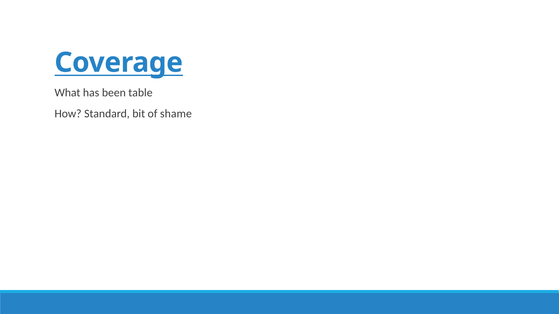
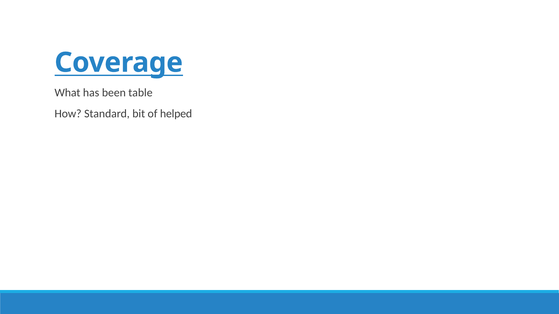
shame: shame -> helped
